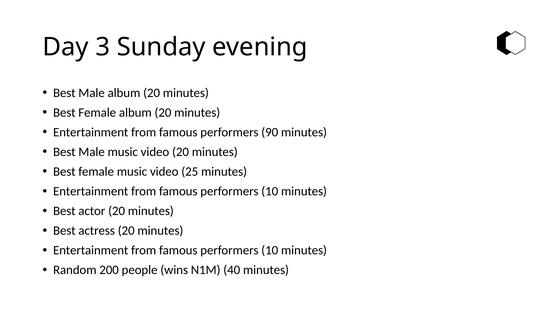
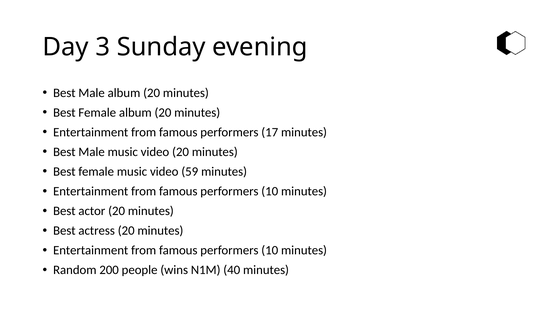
90: 90 -> 17
25: 25 -> 59
